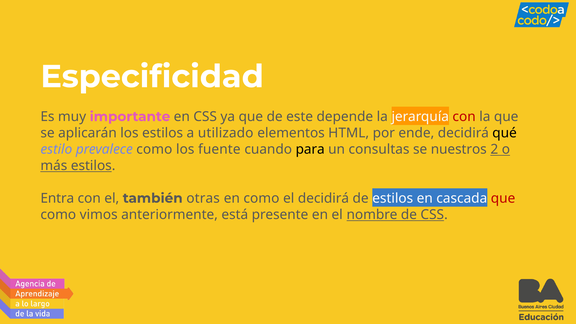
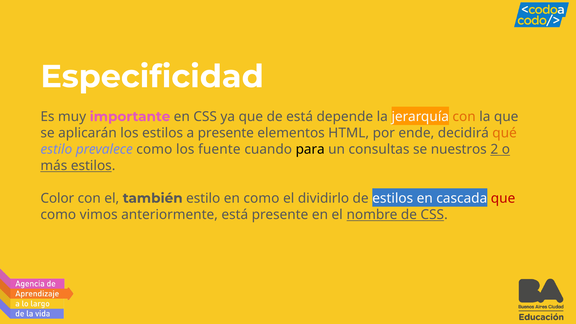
de este: este -> está
con at (464, 117) colour: red -> orange
a utilizado: utilizado -> presente
qué colour: black -> orange
Entra: Entra -> Color
también otras: otras -> estilo
el decidirá: decidirá -> dividirlo
